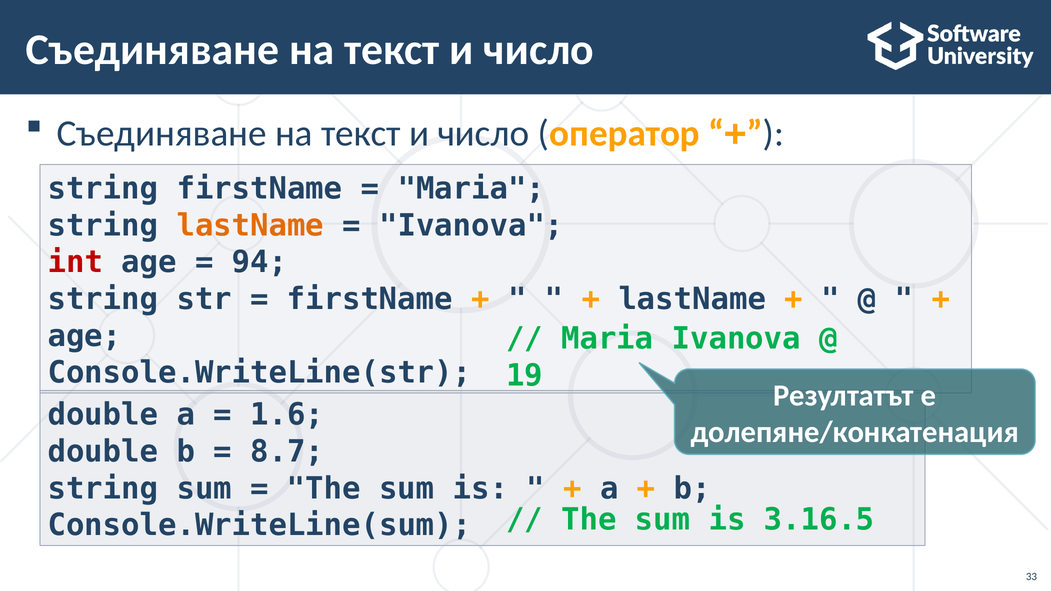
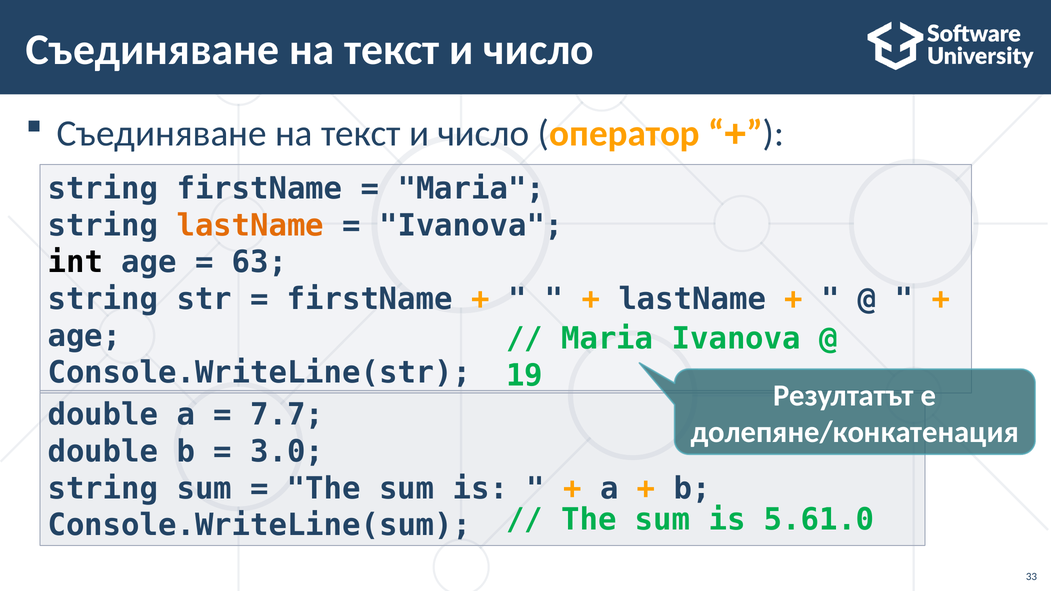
int colour: red -> black
94: 94 -> 63
1.6: 1.6 -> 7.7
8.7: 8.7 -> 3.0
3.16.5: 3.16.5 -> 5.61.0
